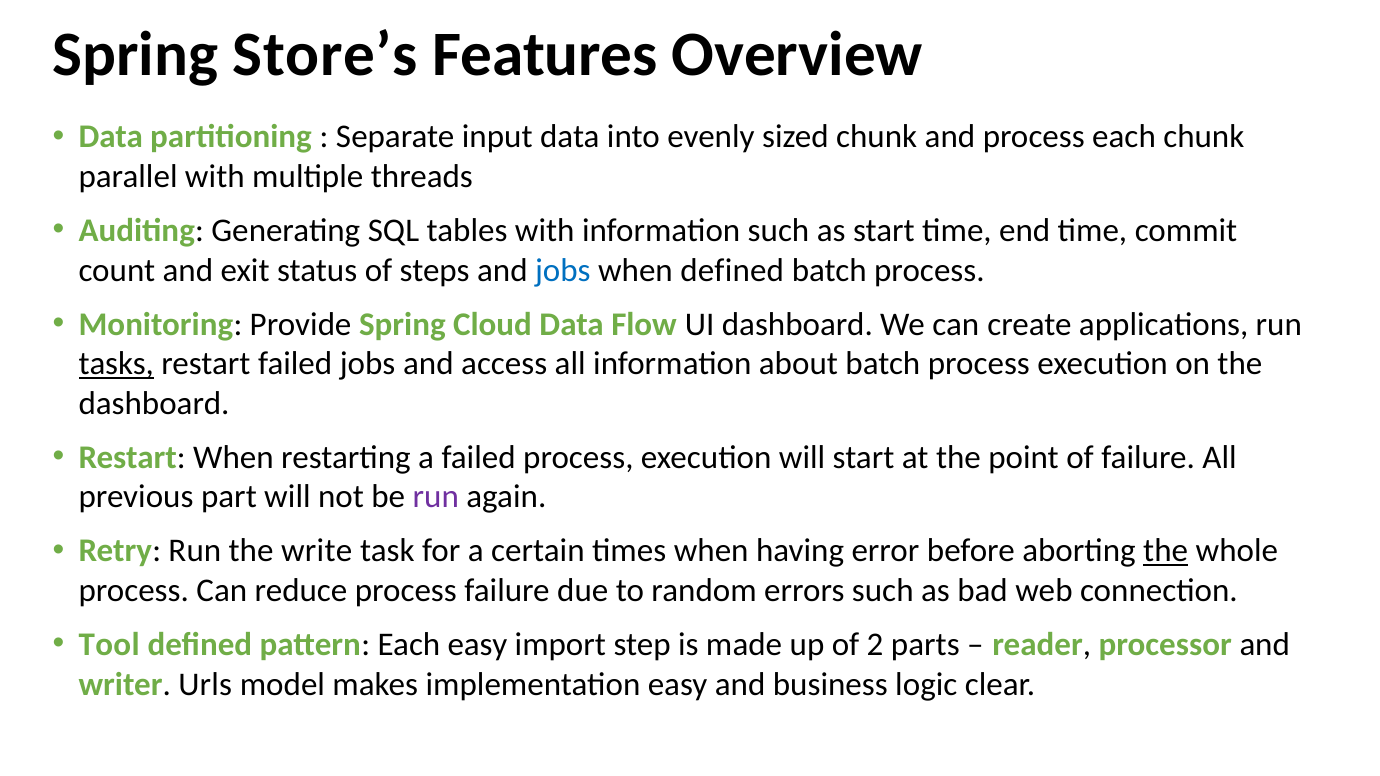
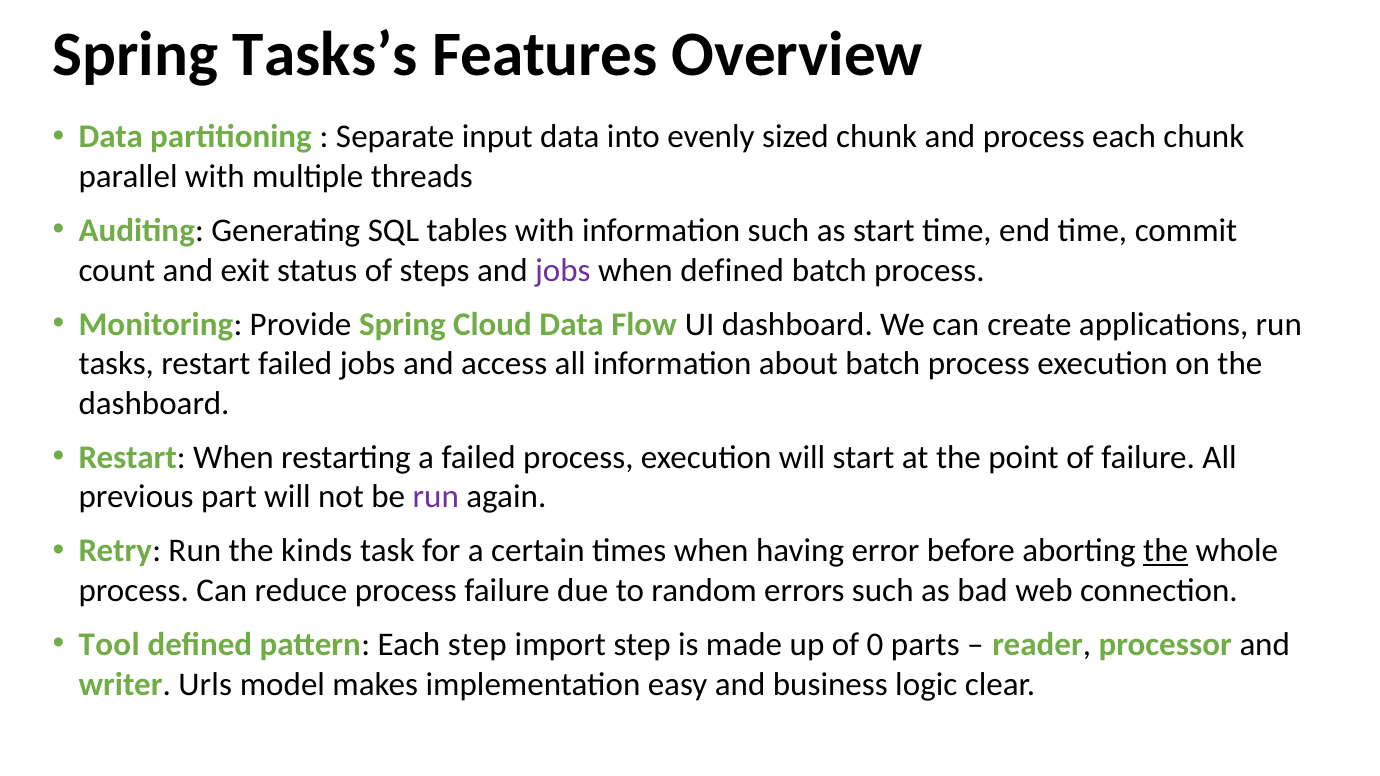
Store’s: Store’s -> Tasks’s
jobs at (563, 270) colour: blue -> purple
tasks underline: present -> none
write: write -> kinds
Each easy: easy -> step
2: 2 -> 0
